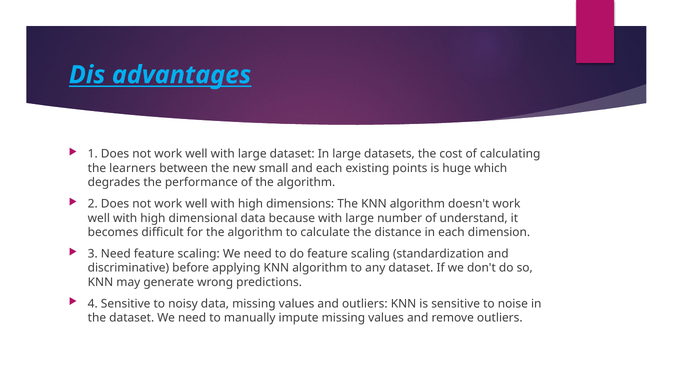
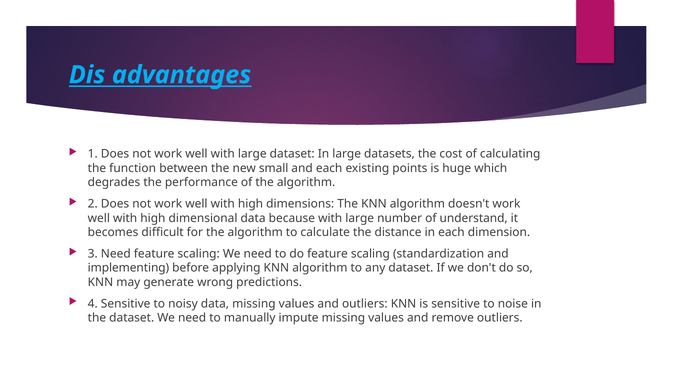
learners: learners -> function
discriminative: discriminative -> implementing
